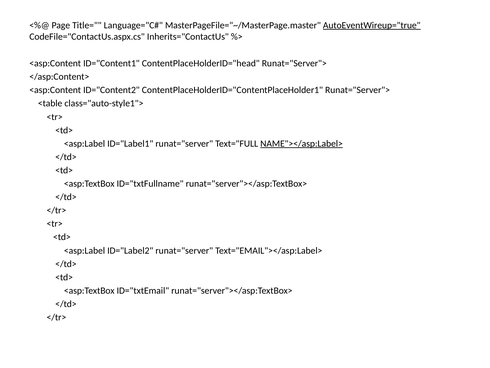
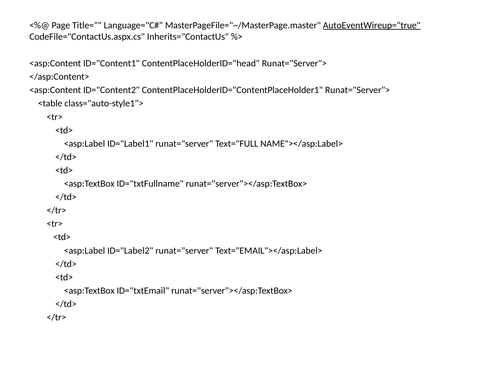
NAME"></asp:Label> underline: present -> none
